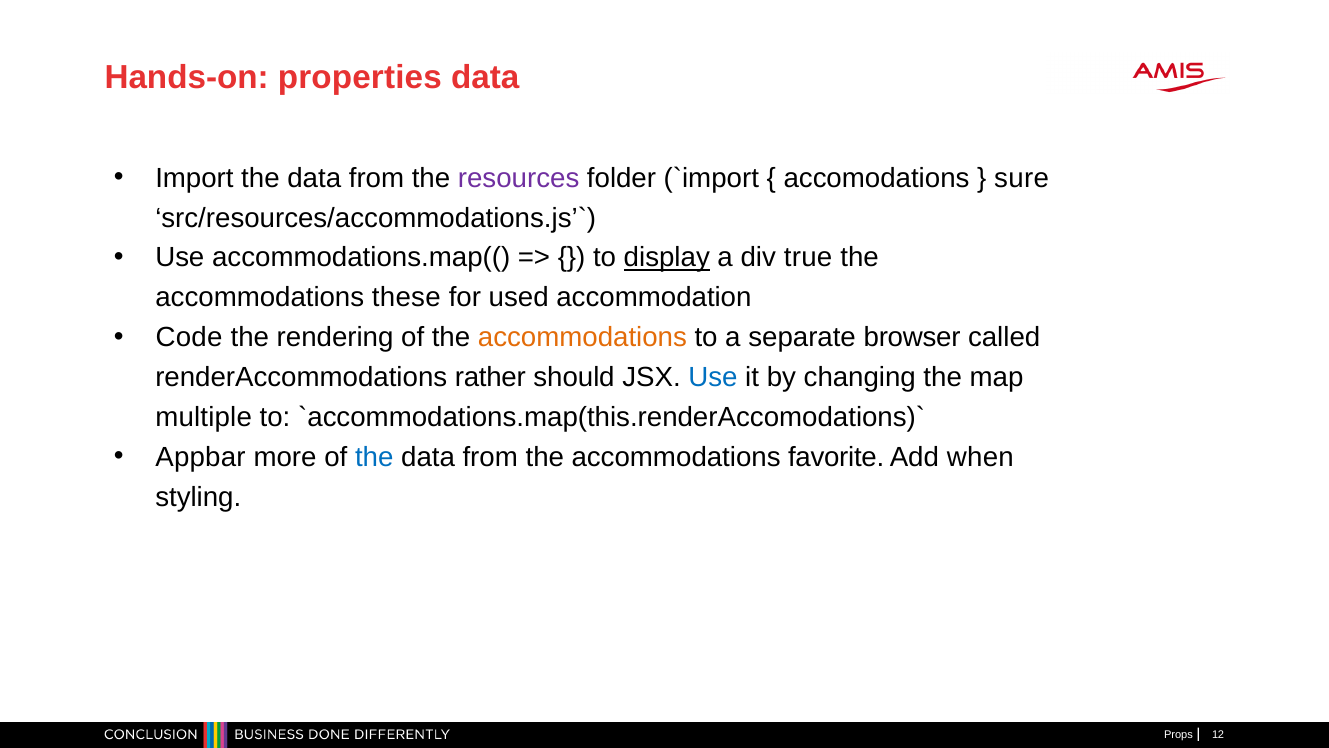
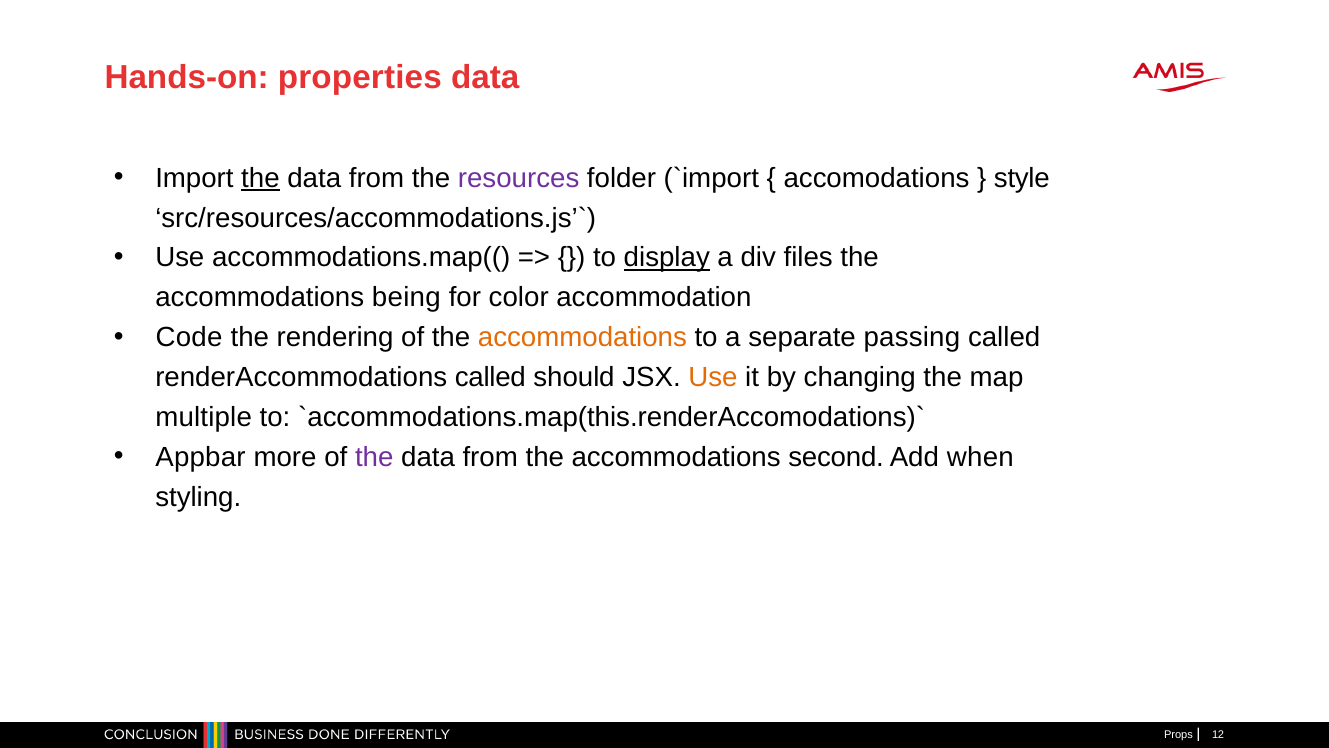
the at (260, 178) underline: none -> present
sure: sure -> style
true: true -> files
these: these -> being
used: used -> color
browser: browser -> passing
renderAccommodations rather: rather -> called
Use at (713, 377) colour: blue -> orange
the at (374, 457) colour: blue -> purple
favorite: favorite -> second
